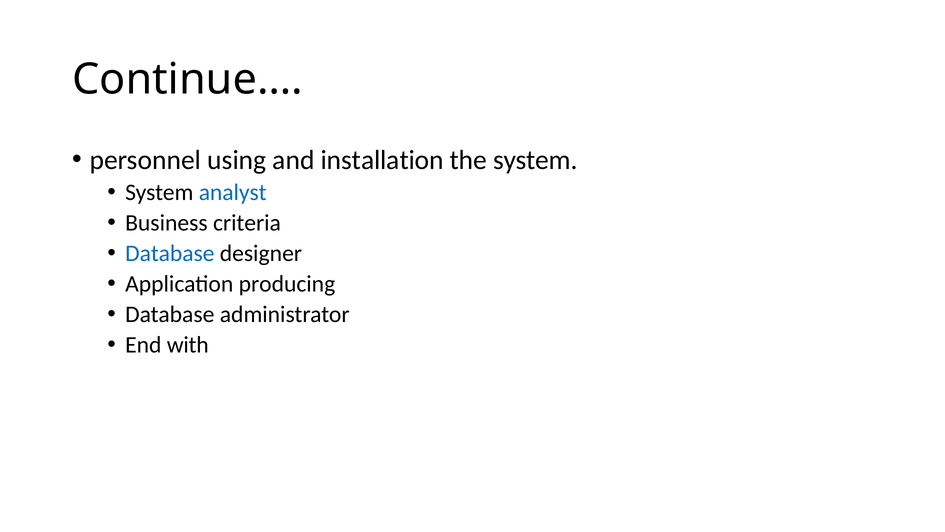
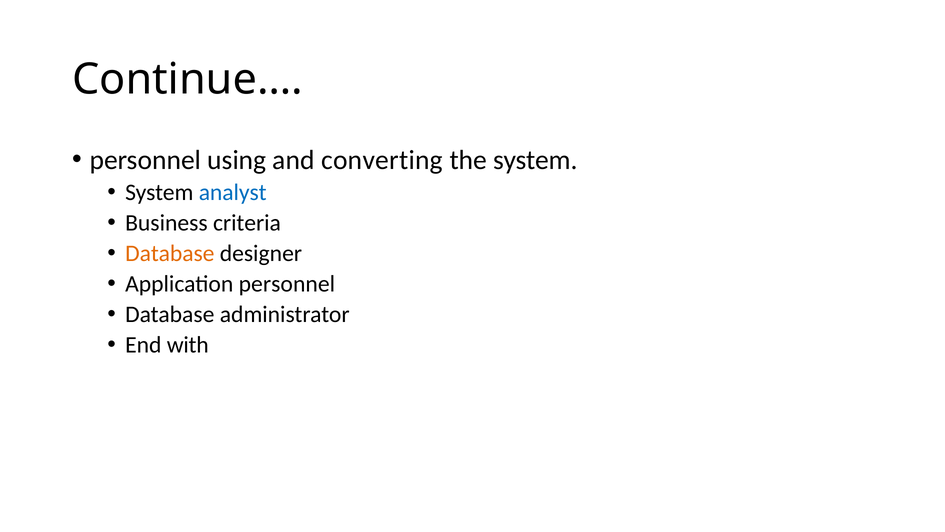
installation: installation -> converting
Database at (170, 253) colour: blue -> orange
Application producing: producing -> personnel
